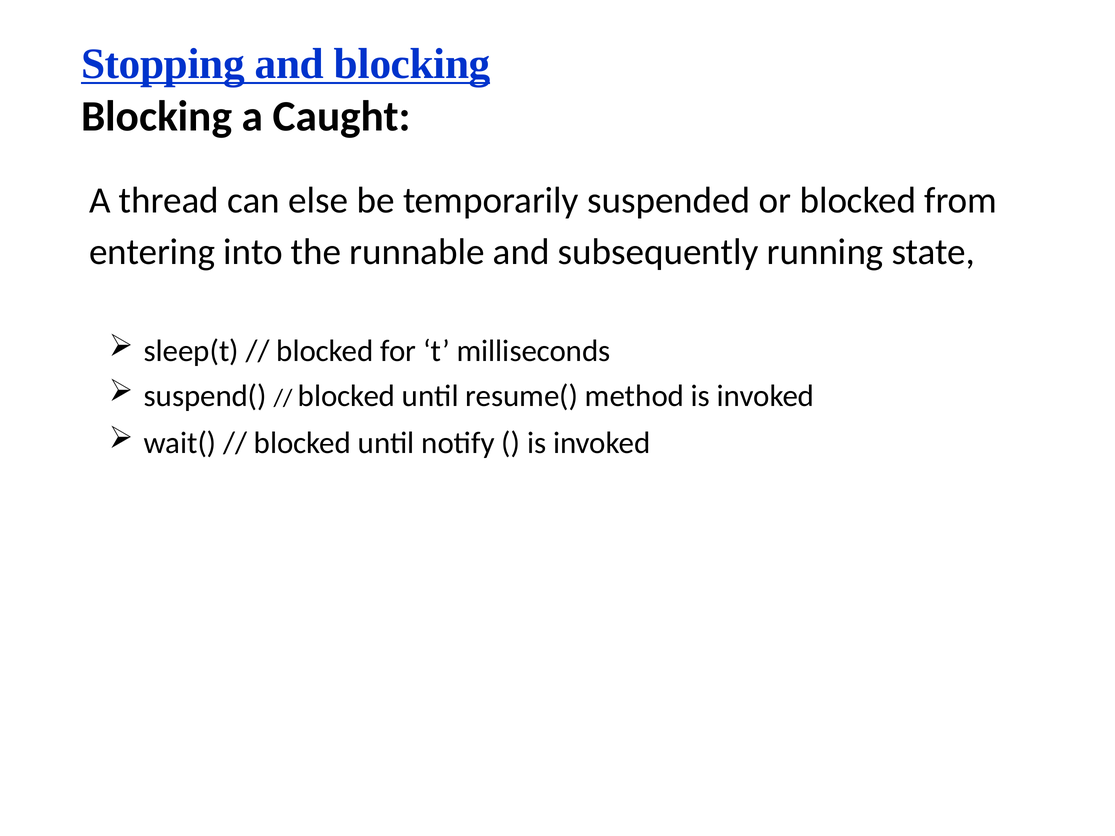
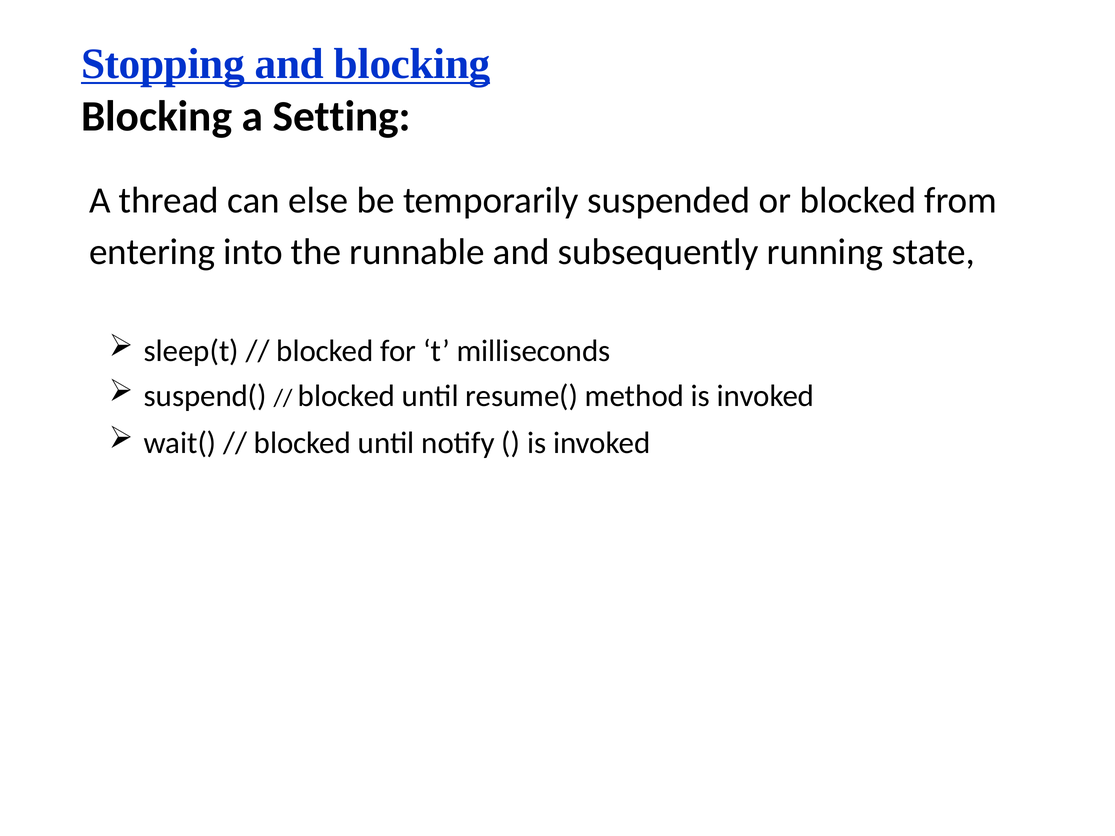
Caught: Caught -> Setting
